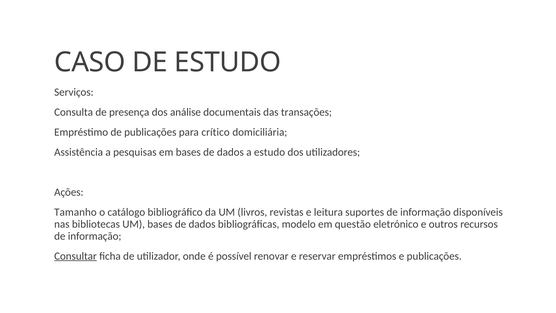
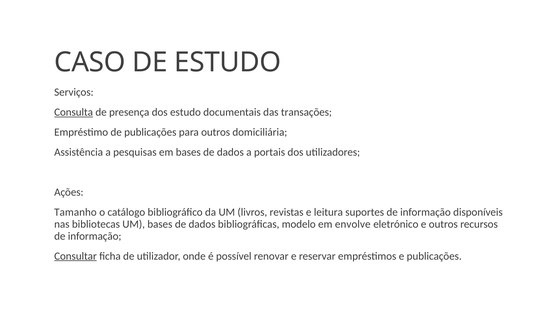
Consulta underline: none -> present
dos análise: análise -> estudo
para crítico: crítico -> outros
a estudo: estudo -> portais
questão: questão -> envolve
